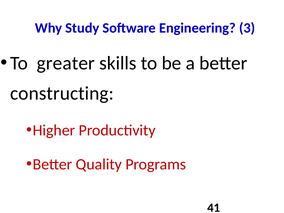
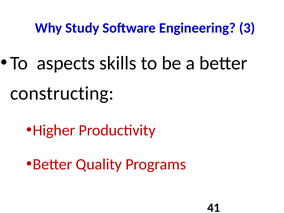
greater: greater -> aspects
